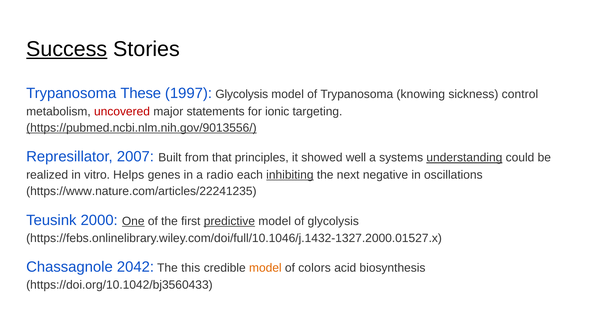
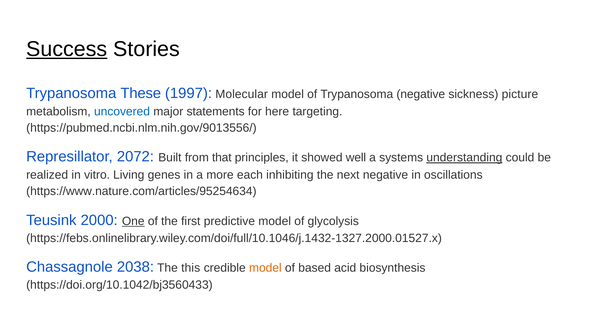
1997 Glycolysis: Glycolysis -> Molecular
Trypanosoma knowing: knowing -> negative
control: control -> picture
uncovered colour: red -> blue
ionic: ionic -> here
https://pubmed.ncbi.nlm.nih.gov/9013556/ underline: present -> none
2007: 2007 -> 2072
Helps: Helps -> Living
radio: radio -> more
inhibiting underline: present -> none
https://www.nature.com/articles/22241235: https://www.nature.com/articles/22241235 -> https://www.nature.com/articles/95254634
predictive underline: present -> none
2042: 2042 -> 2038
colors: colors -> based
